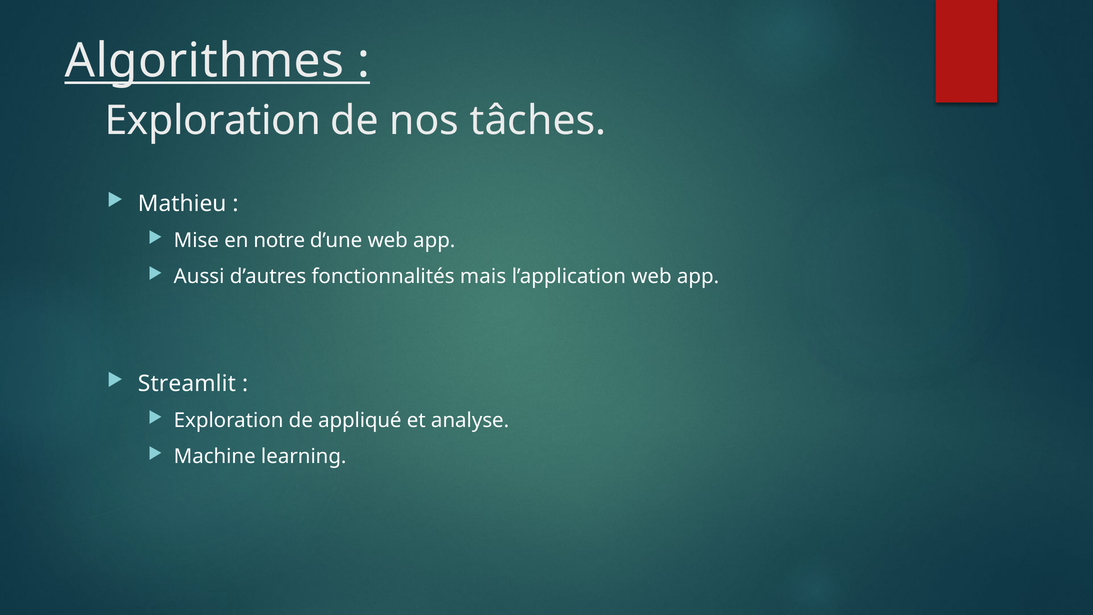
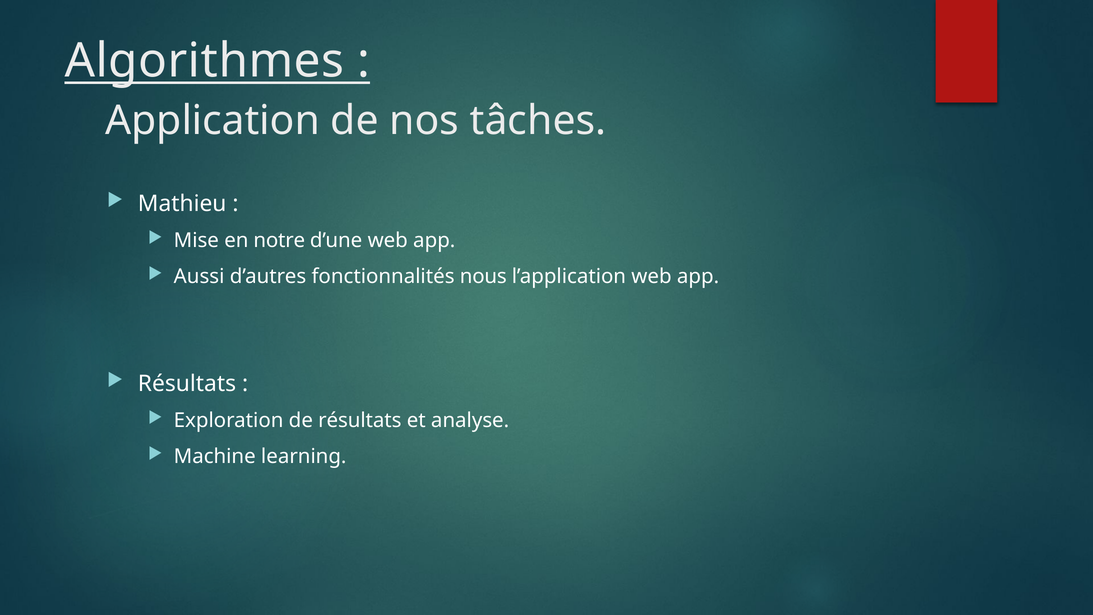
Exploration at (213, 121): Exploration -> Application
mais: mais -> nous
Streamlit at (187, 383): Streamlit -> Résultats
de appliqué: appliqué -> résultats
